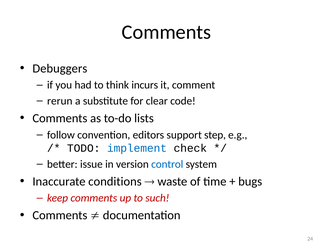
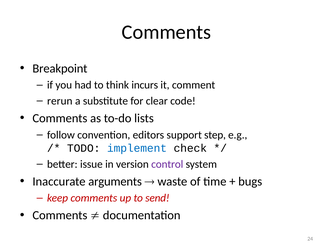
Debuggers: Debuggers -> Breakpoint
control colour: blue -> purple
conditions: conditions -> arguments
such: such -> send
